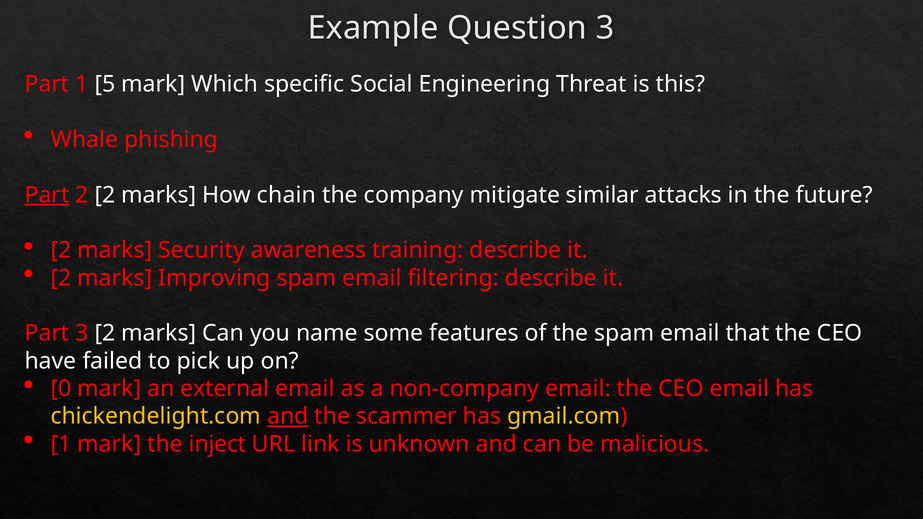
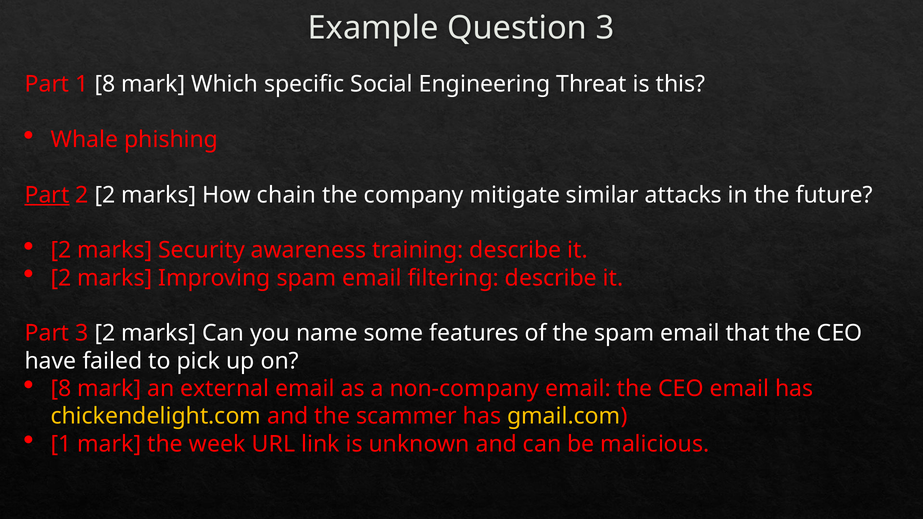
1 5: 5 -> 8
0 at (61, 389): 0 -> 8
and at (288, 417) underline: present -> none
inject: inject -> week
